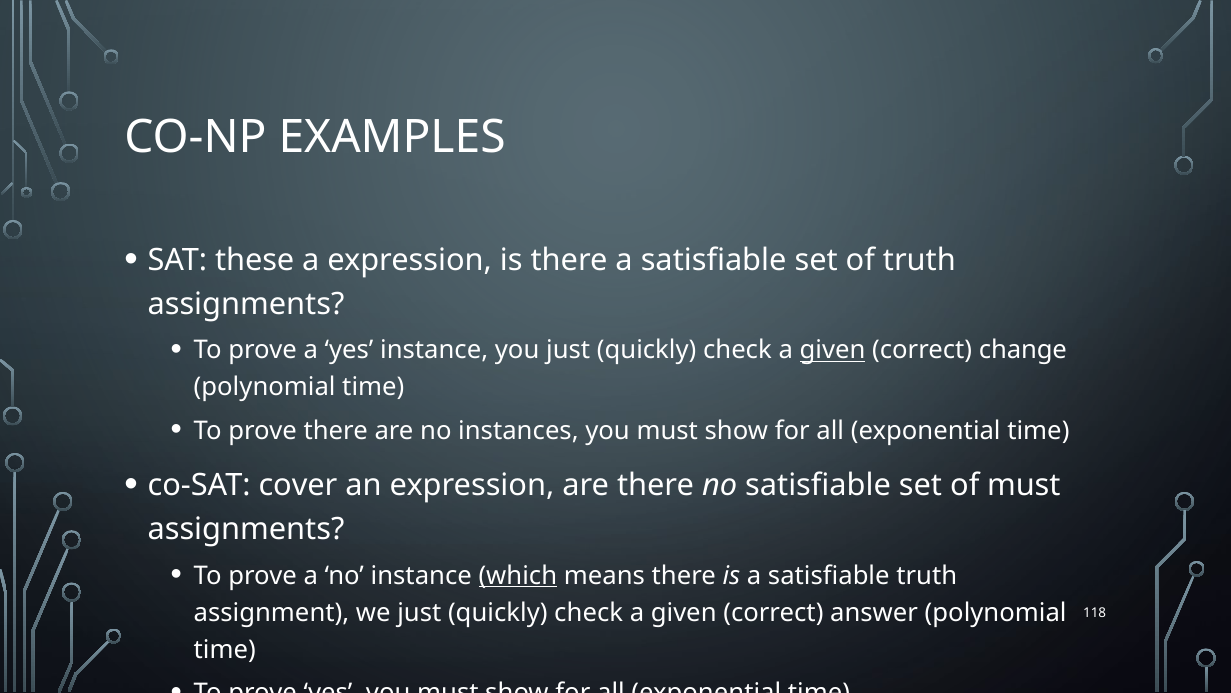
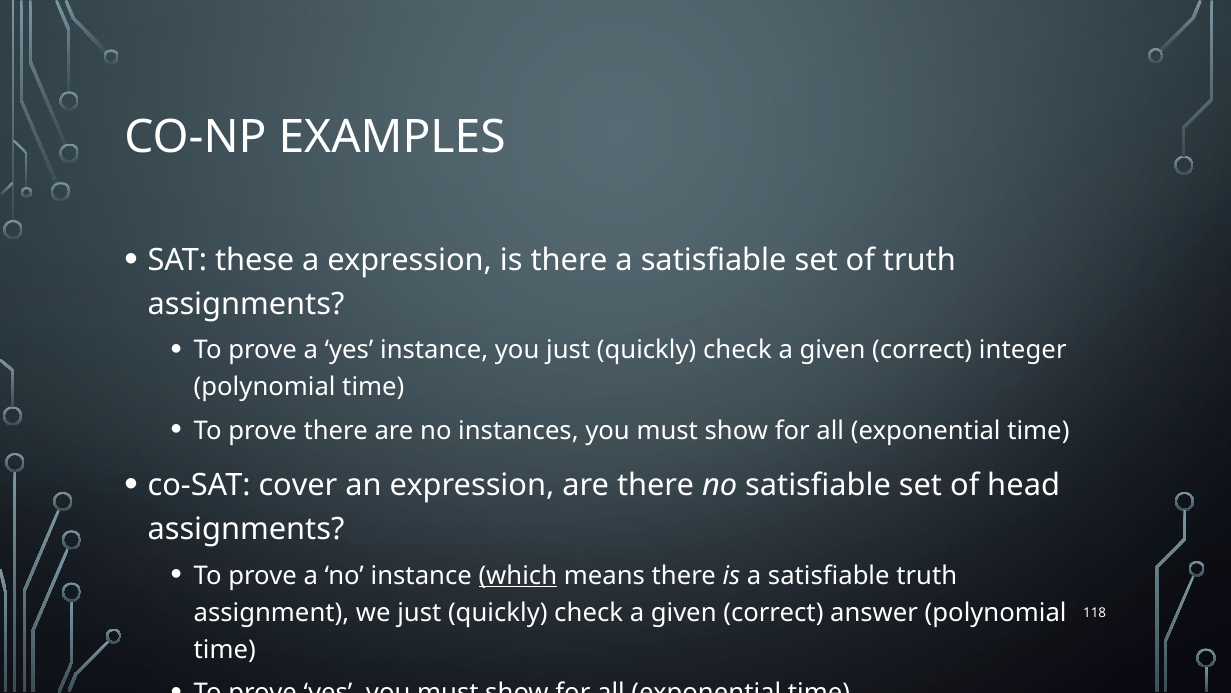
given at (832, 350) underline: present -> none
change: change -> integer
of must: must -> head
